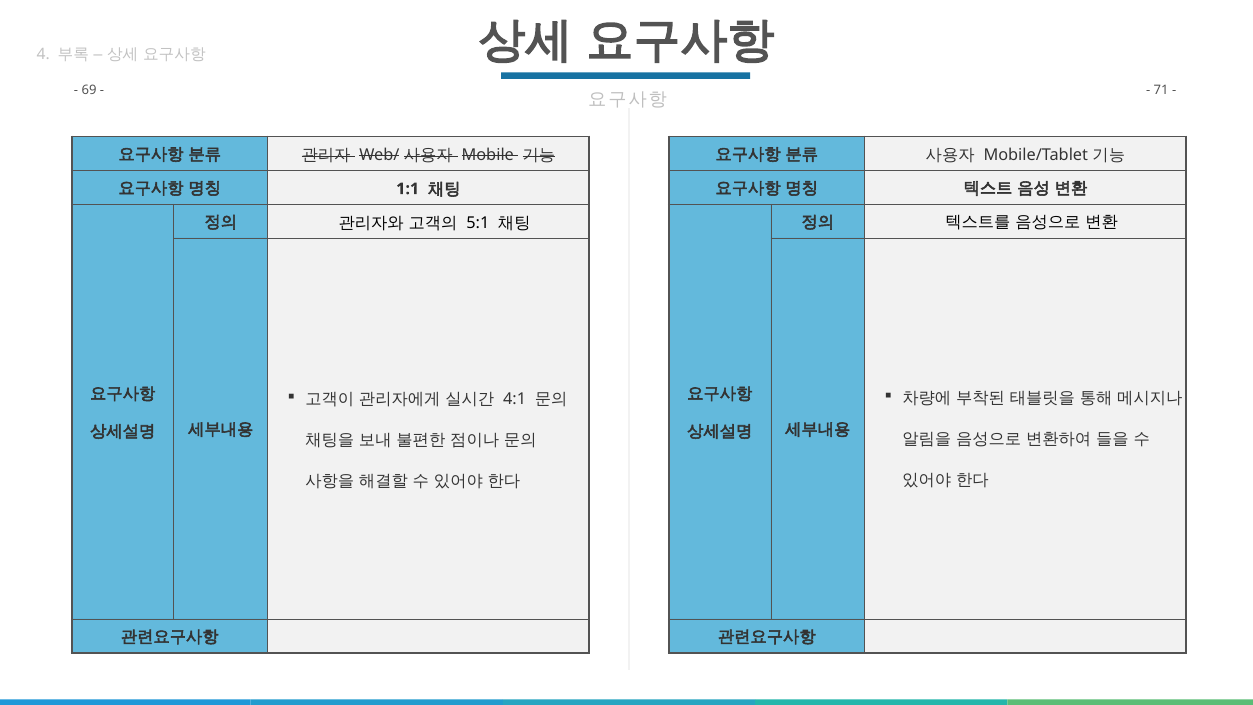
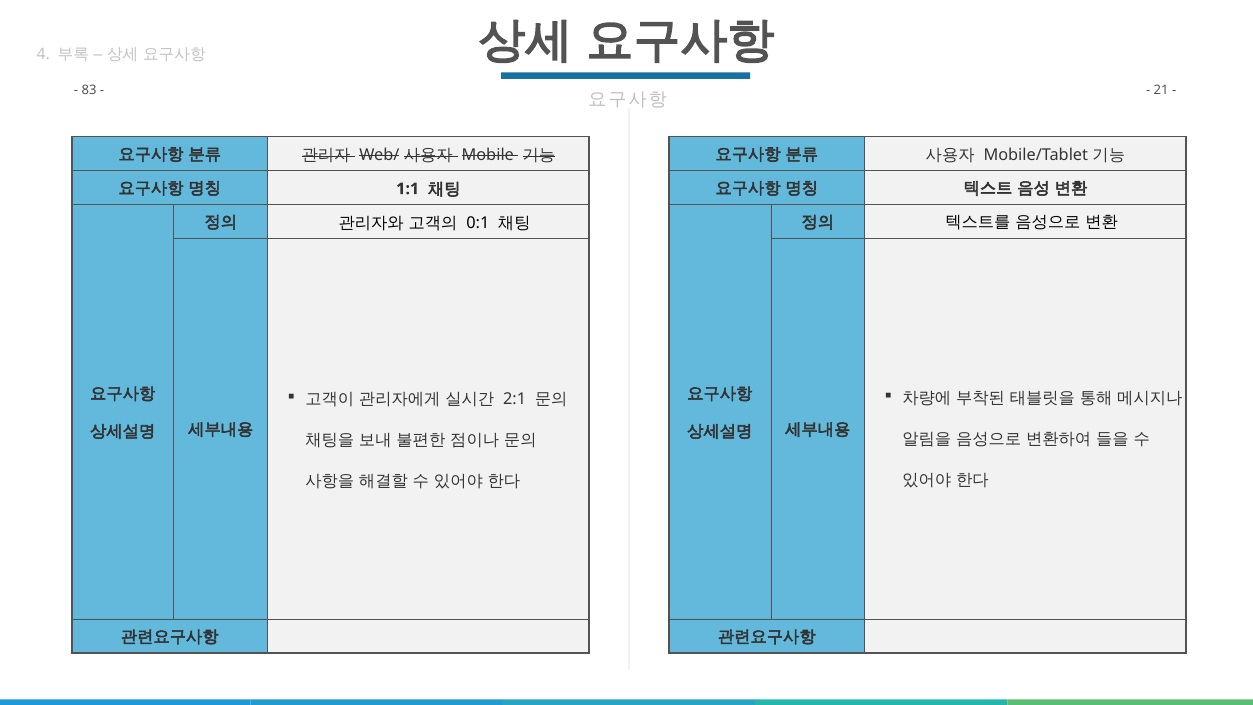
69: 69 -> 83
71: 71 -> 21
5:1: 5:1 -> 0:1
4:1: 4:1 -> 2:1
